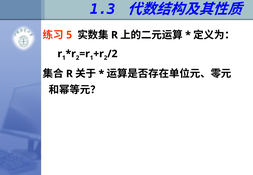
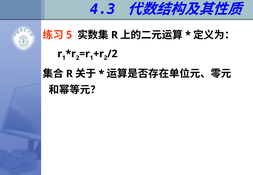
1.3: 1.3 -> 4.3
